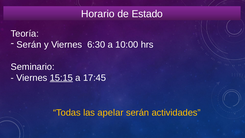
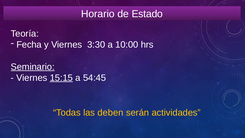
Serán at (29, 45): Serán -> Fecha
6:30: 6:30 -> 3:30
Seminario underline: none -> present
17:45: 17:45 -> 54:45
apelar: apelar -> deben
